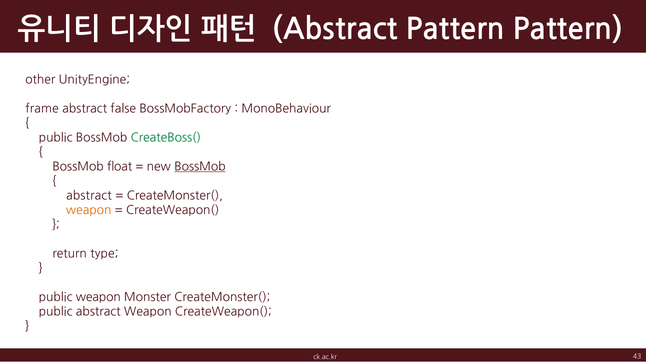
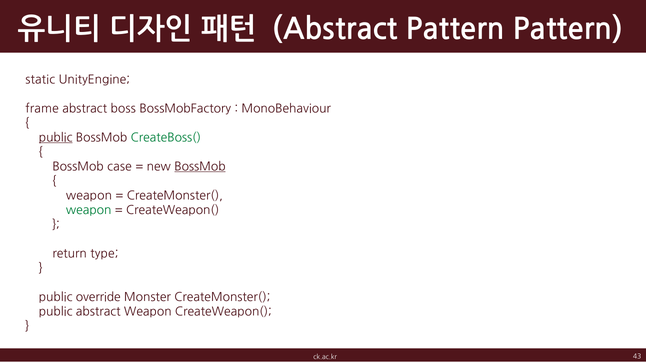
other: other -> static
false: false -> boss
public at (56, 138) underline: none -> present
float: float -> case
abstract at (89, 196): abstract -> weapon
weapon at (89, 210) colour: orange -> green
public weapon: weapon -> override
